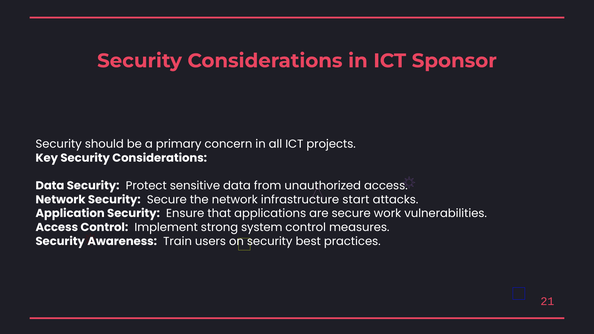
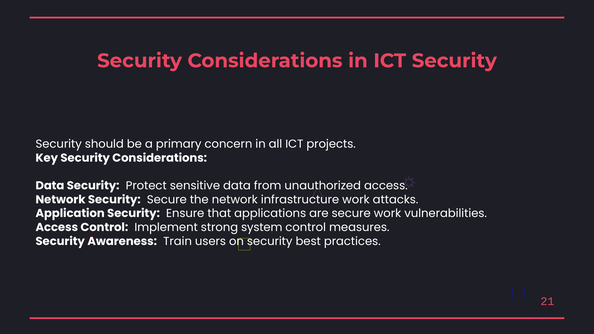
ICT Sponsor: Sponsor -> Security
infrastructure start: start -> work
